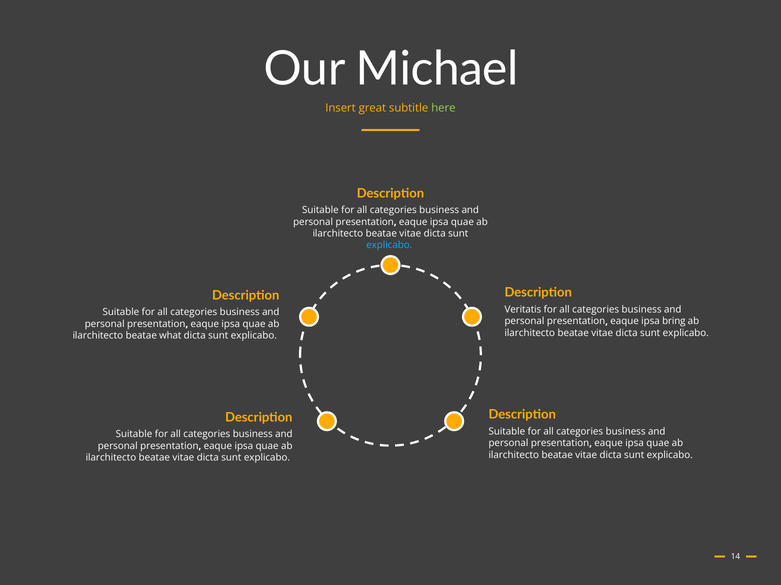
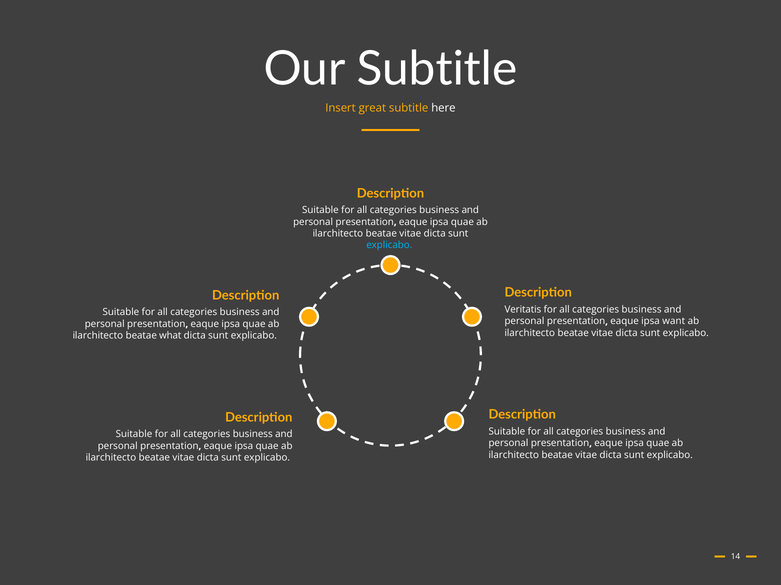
Our Michael: Michael -> Subtitle
here colour: light green -> white
bring: bring -> want
